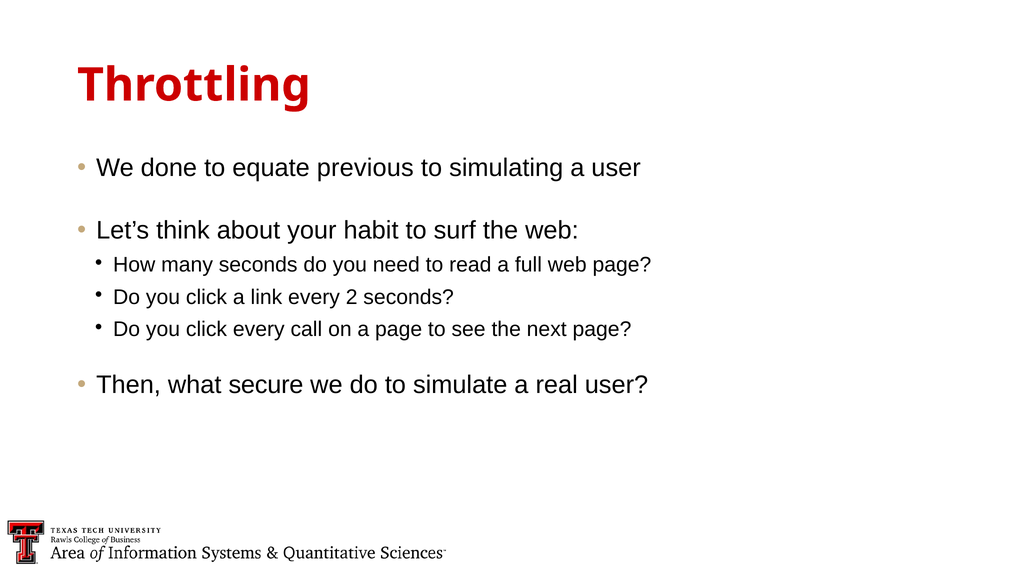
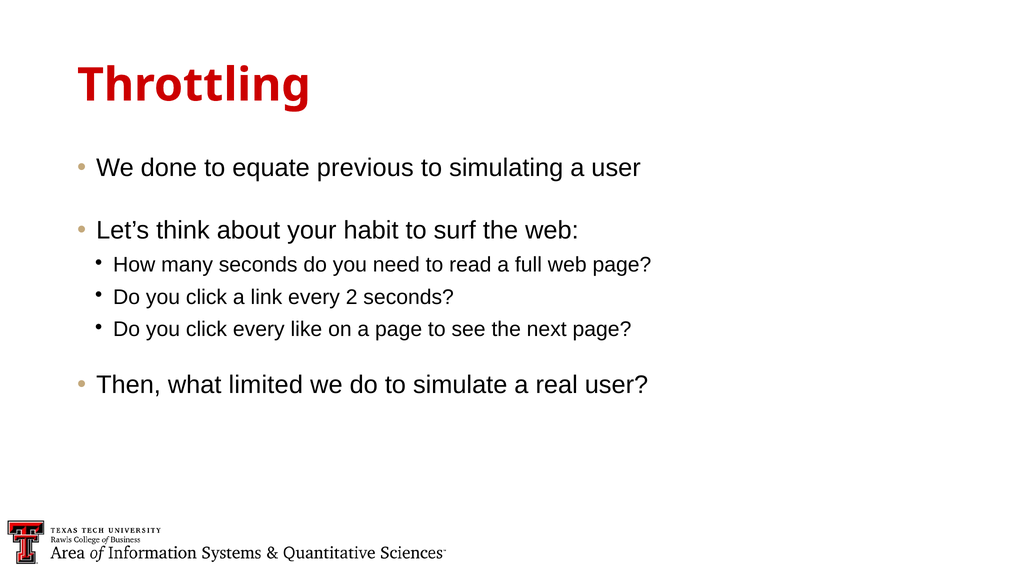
call: call -> like
secure: secure -> limited
